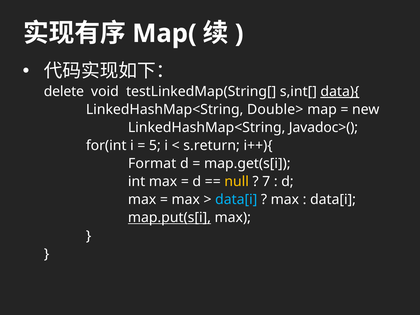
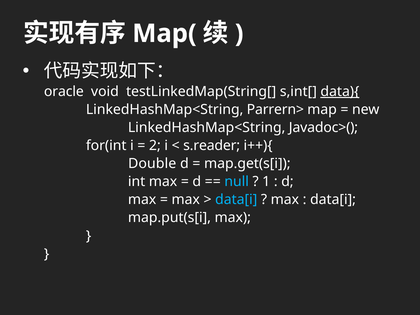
delete: delete -> oracle
Double>: Double> -> Parrern>
5: 5 -> 2
s.return: s.return -> s.reader
Format: Format -> Double
null colour: yellow -> light blue
7: 7 -> 1
map.put(s[i underline: present -> none
